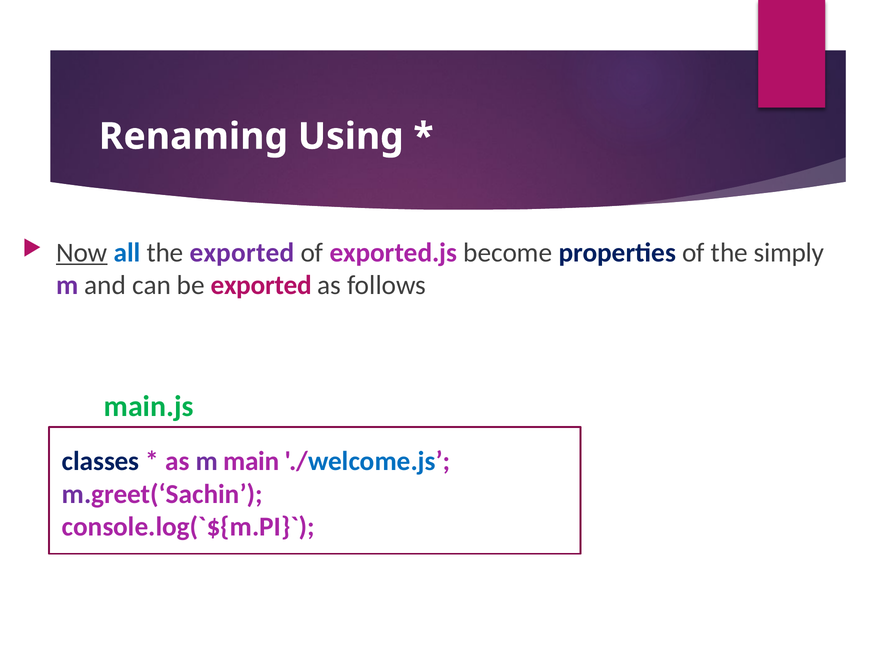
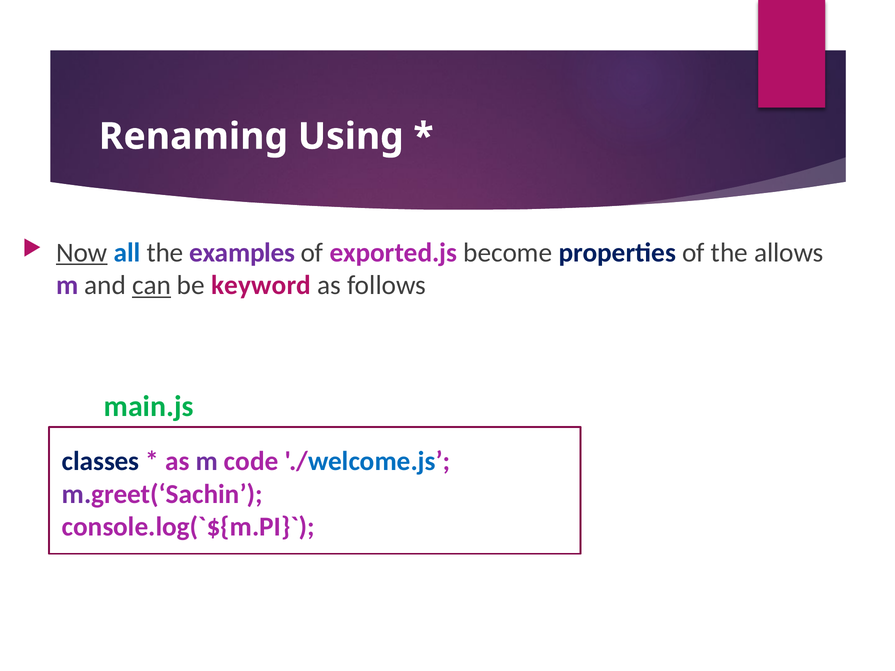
the exported: exported -> examples
simply: simply -> allows
can underline: none -> present
be exported: exported -> keyword
main: main -> code
